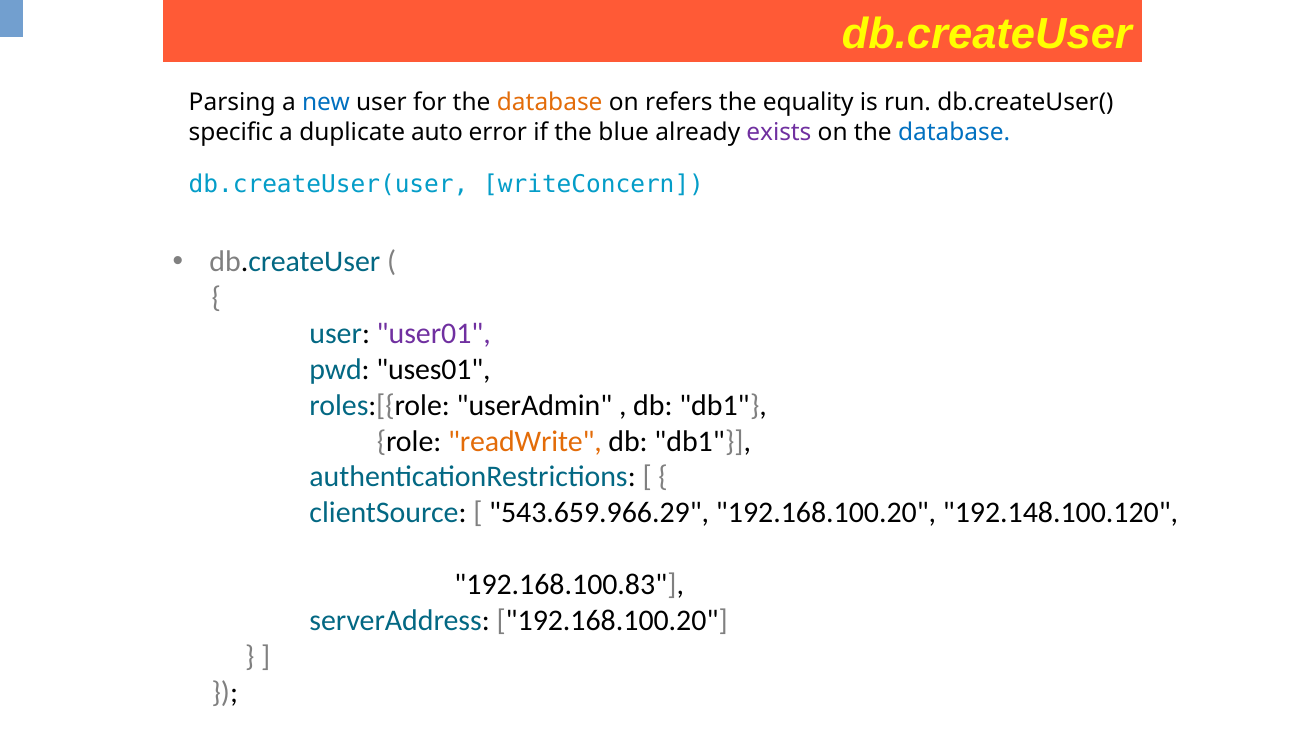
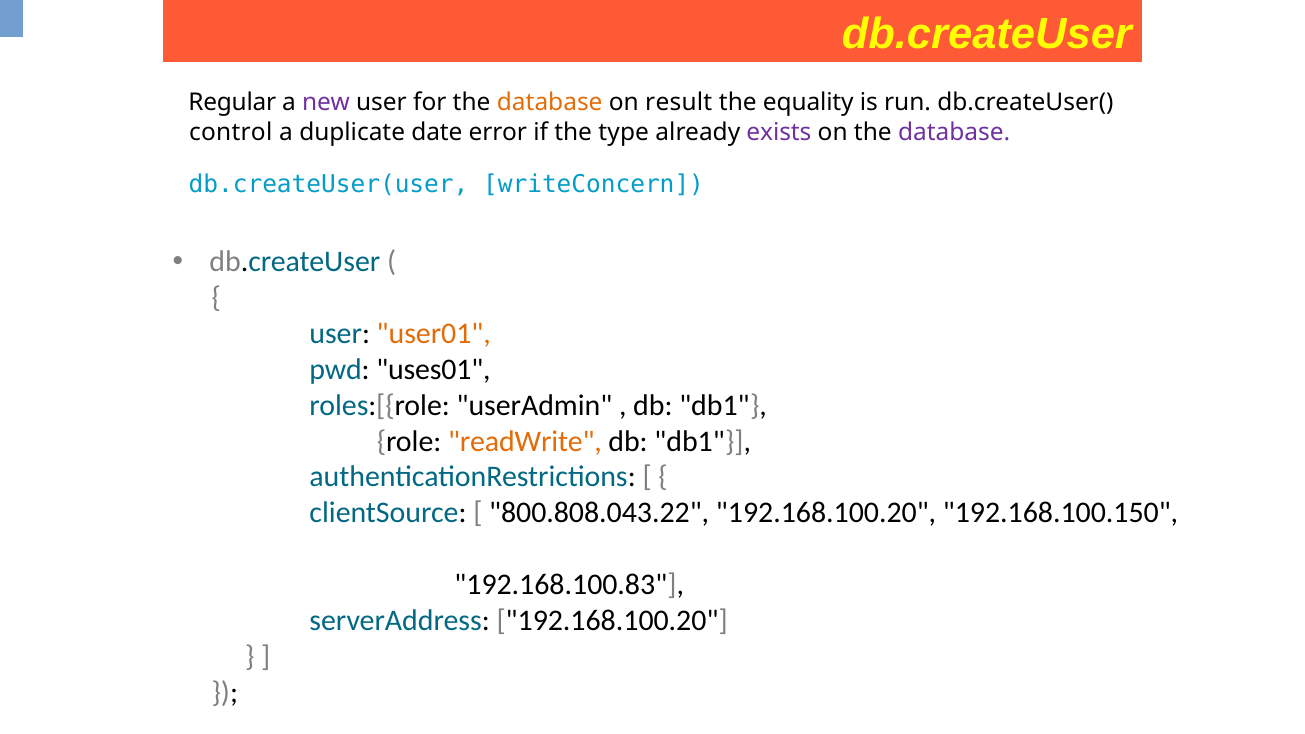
Parsing: Parsing -> Regular
new colour: blue -> purple
refers: refers -> result
specific: specific -> control
auto: auto -> date
blue: blue -> type
database at (954, 132) colour: blue -> purple
user01 colour: purple -> orange
543.659.966.29: 543.659.966.29 -> 800.808.043.22
192.148.100.120: 192.148.100.120 -> 192.168.100.150
